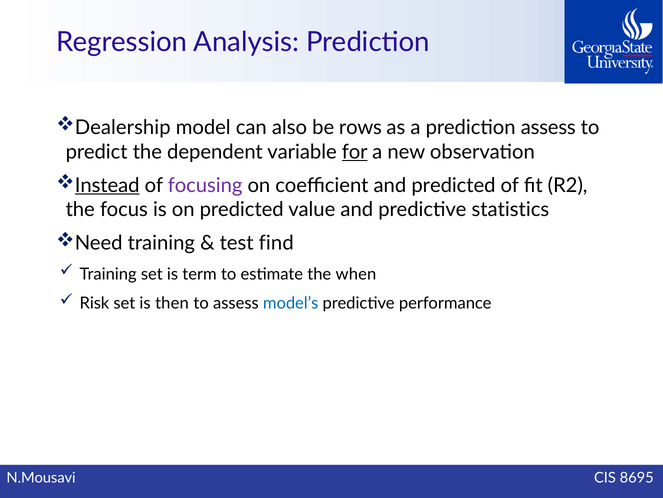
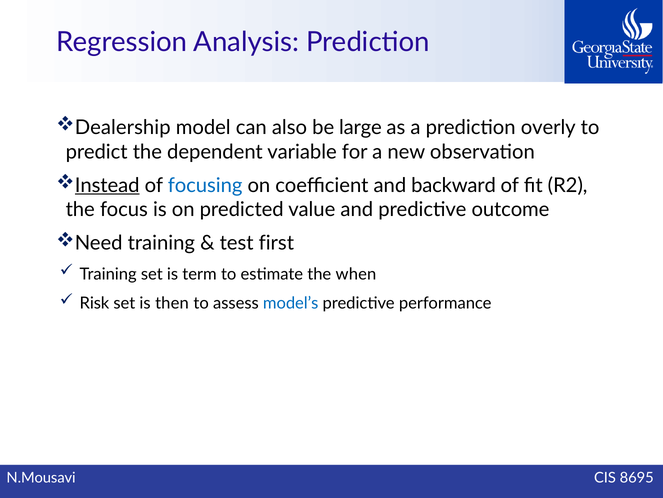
rows: rows -> large
prediction assess: assess -> overly
for underline: present -> none
focusing colour: purple -> blue
and predicted: predicted -> backward
statistics: statistics -> outcome
find: find -> first
